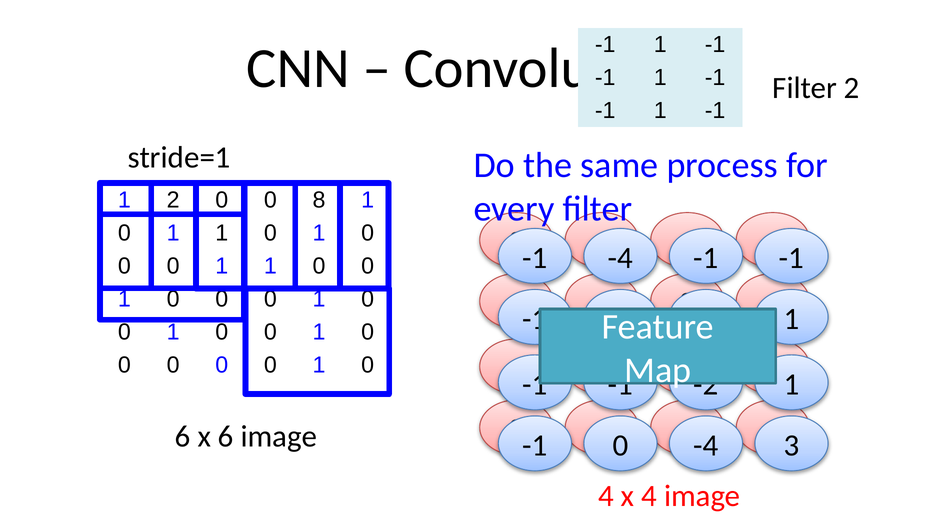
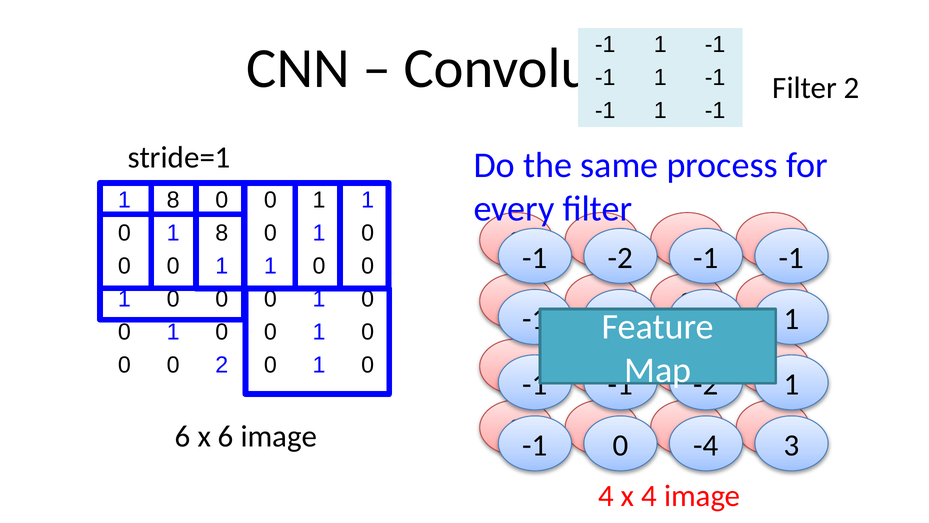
2 at (173, 200): 2 -> 8
8 at (319, 200): 8 -> 1
1 at (222, 233): 1 -> 8
-4 at (620, 258): -4 -> -2
0 at (222, 365): 0 -> 2
